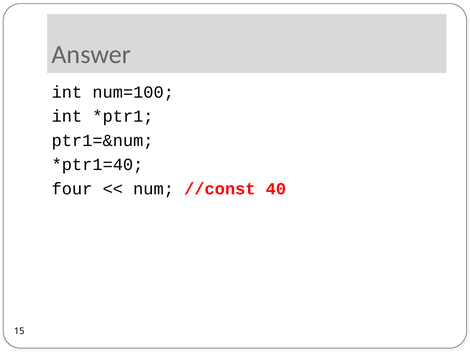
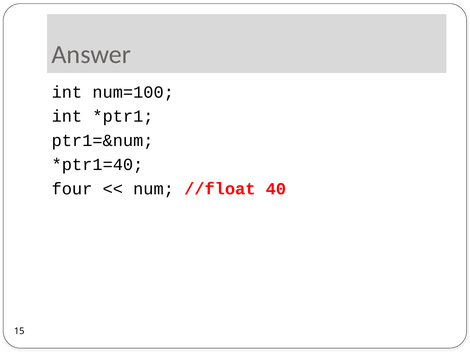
//const: //const -> //float
